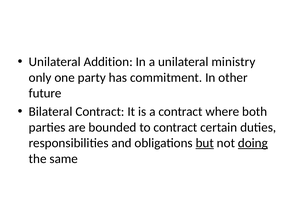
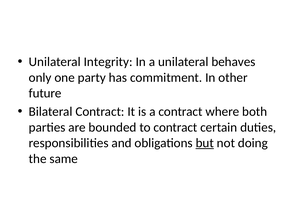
Addition: Addition -> Integrity
ministry: ministry -> behaves
doing underline: present -> none
